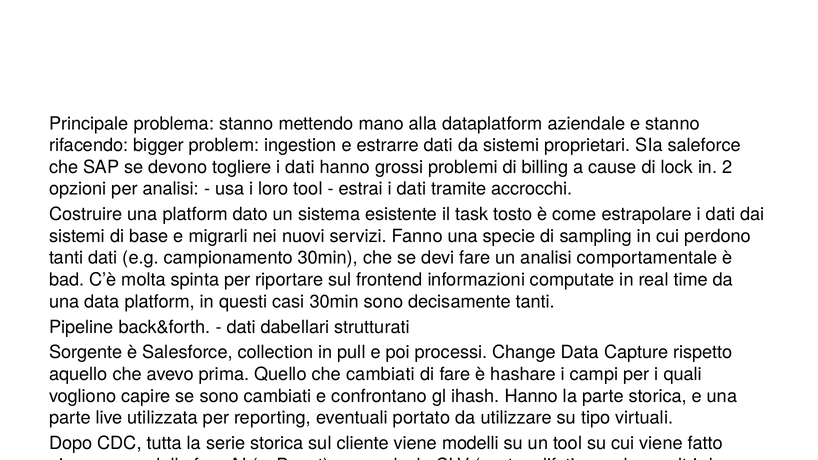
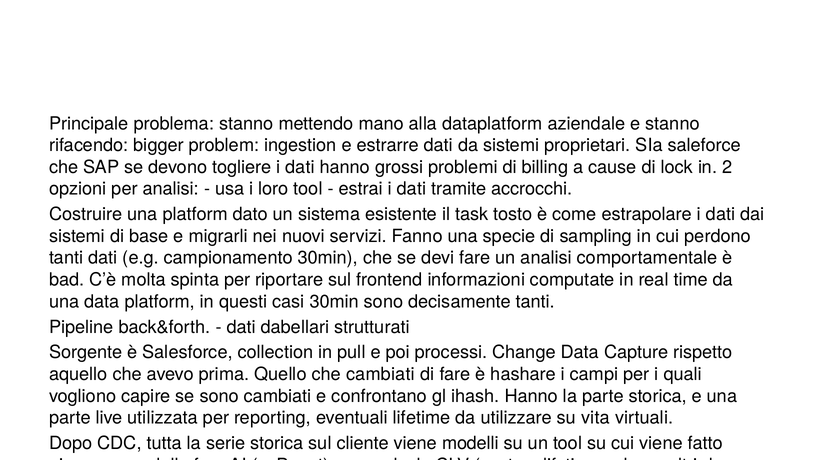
eventuali portato: portato -> lifetime
su tipo: tipo -> vita
